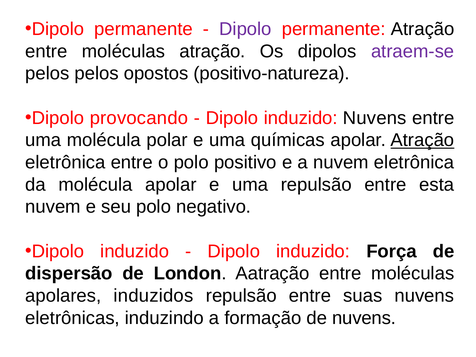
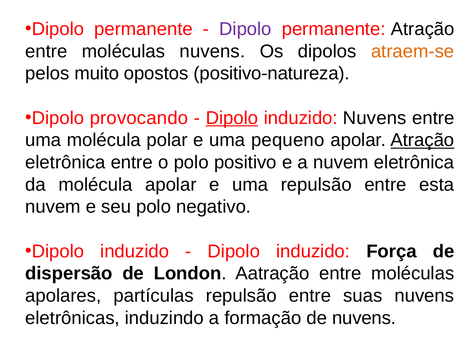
moléculas atração: atração -> nuvens
atraem-se colour: purple -> orange
pelos pelos: pelos -> muito
Dipolo at (232, 118) underline: none -> present
químicas: químicas -> pequeno
induzidos: induzidos -> partículas
